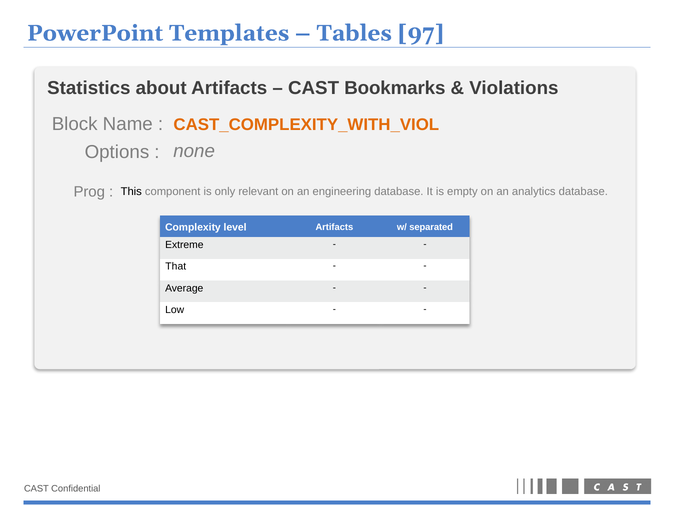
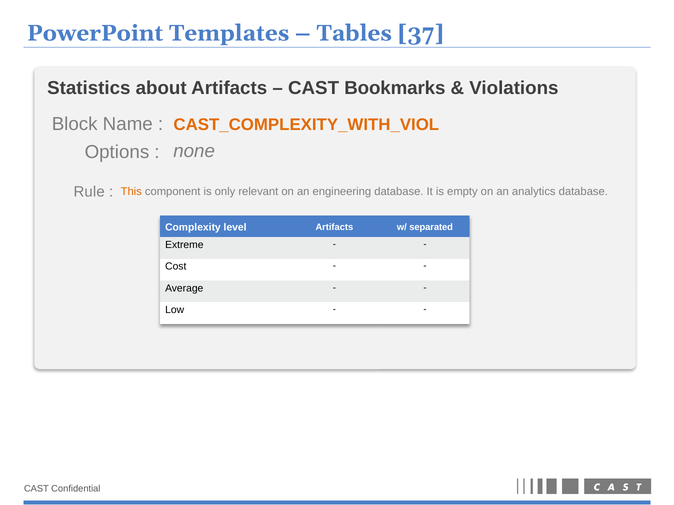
97: 97 -> 37
Prog: Prog -> Rule
This colour: black -> orange
That: That -> Cost
